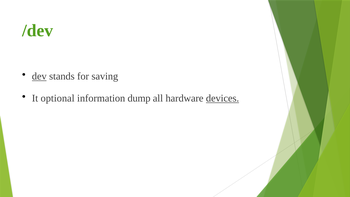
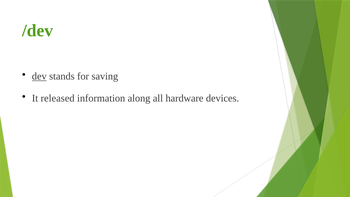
optional: optional -> released
dump: dump -> along
devices underline: present -> none
